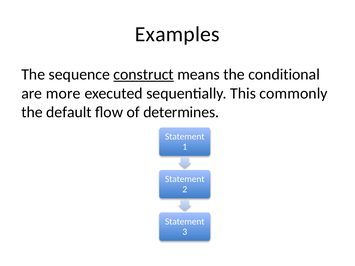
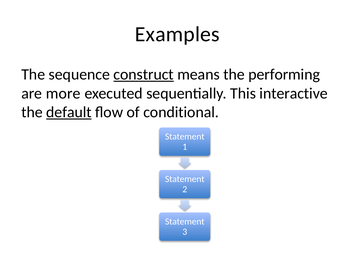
conditional: conditional -> performing
commonly: commonly -> interactive
default underline: none -> present
determines: determines -> conditional
